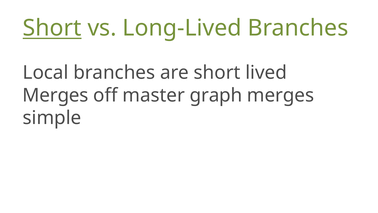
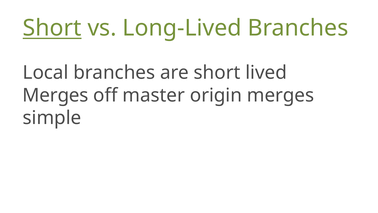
graph: graph -> origin
